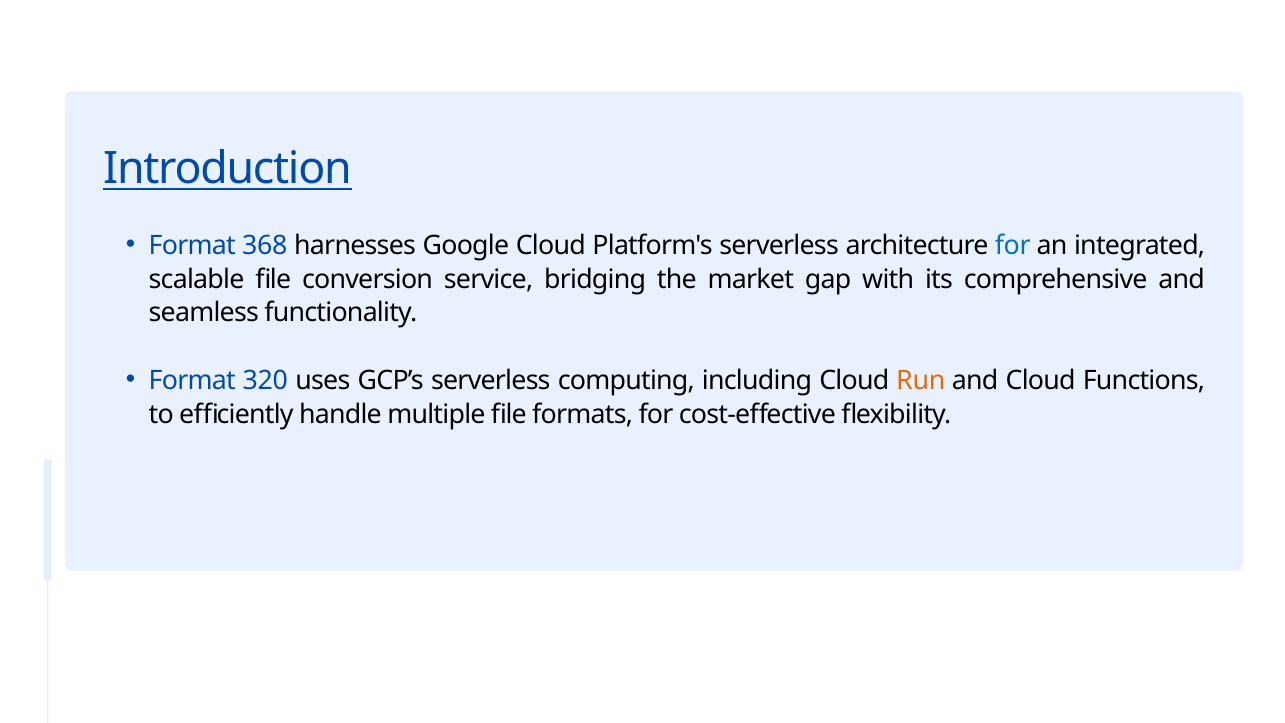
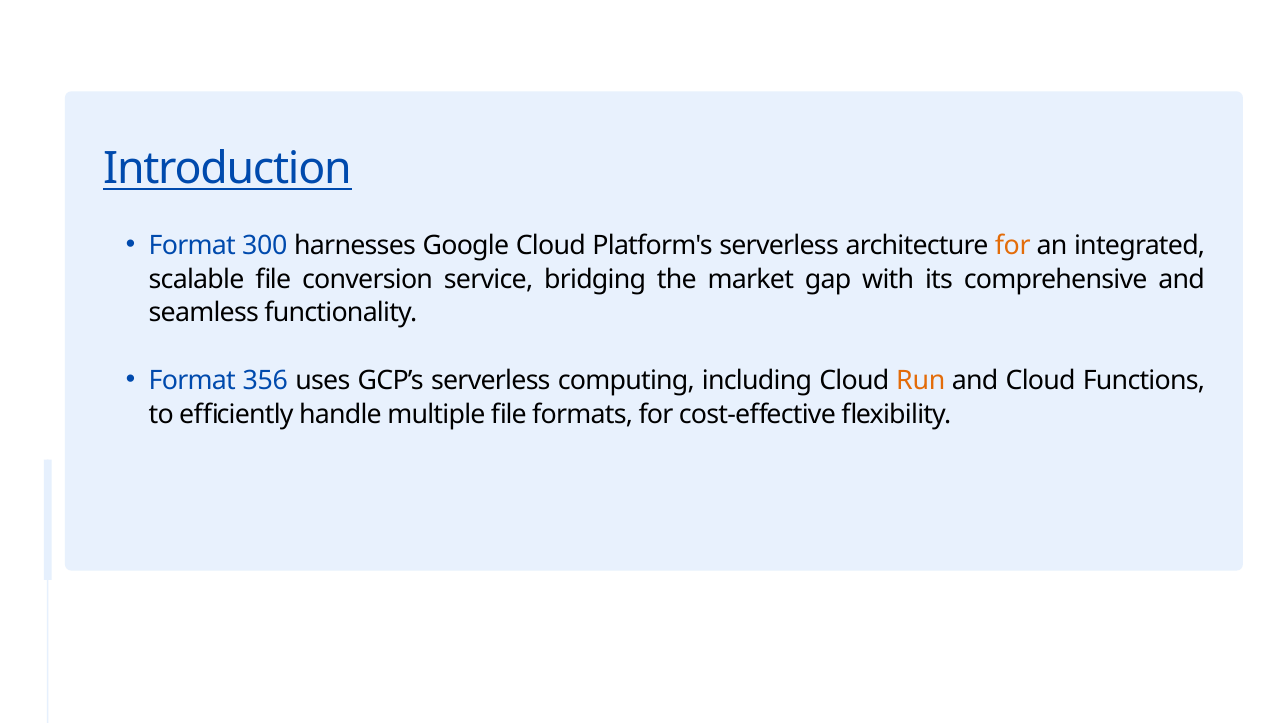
368: 368 -> 300
for at (1013, 245) colour: blue -> orange
320: 320 -> 356
